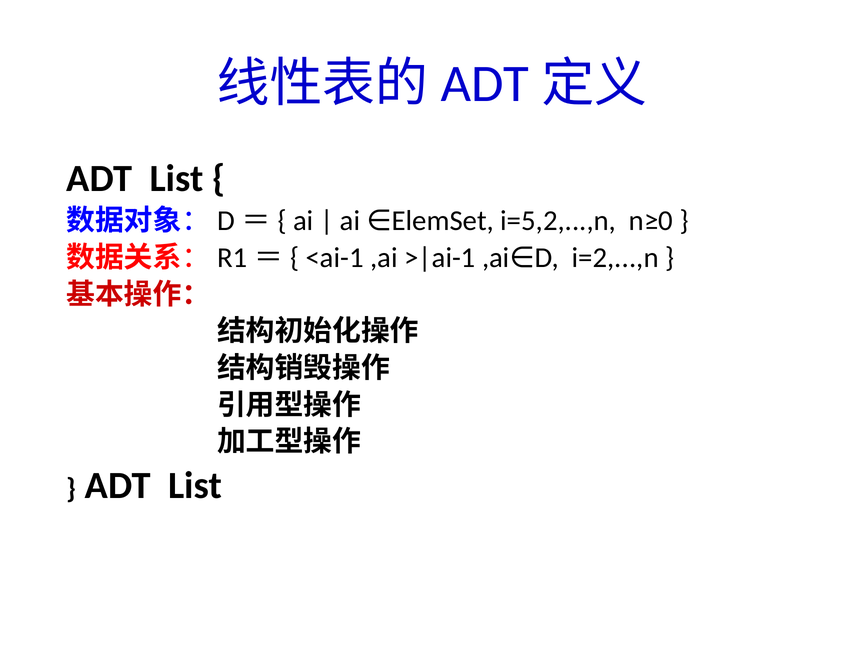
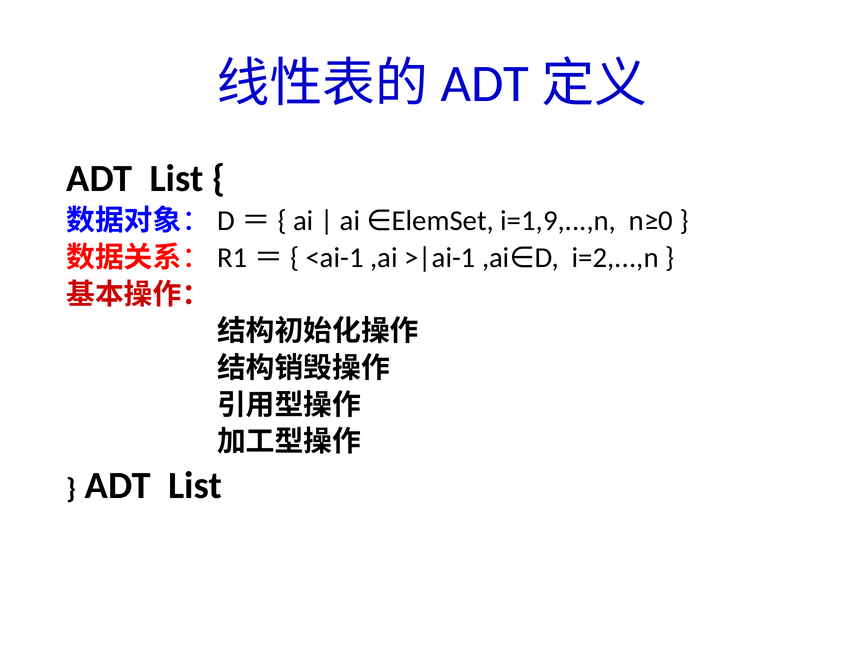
i=5,2,...,n: i=5,2,...,n -> i=1,9,...,n
